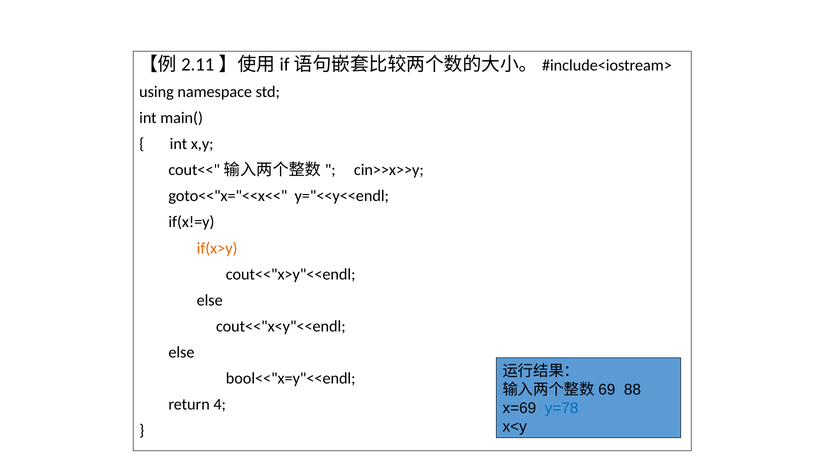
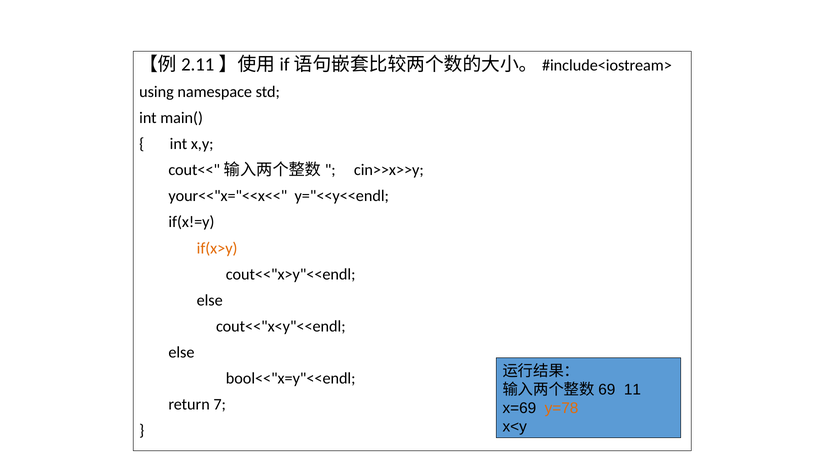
goto<<"x="<<x<<: goto<<"x="<<x<< -> your<<"x="<<x<<
88: 88 -> 11
4: 4 -> 7
y=78 colour: blue -> orange
